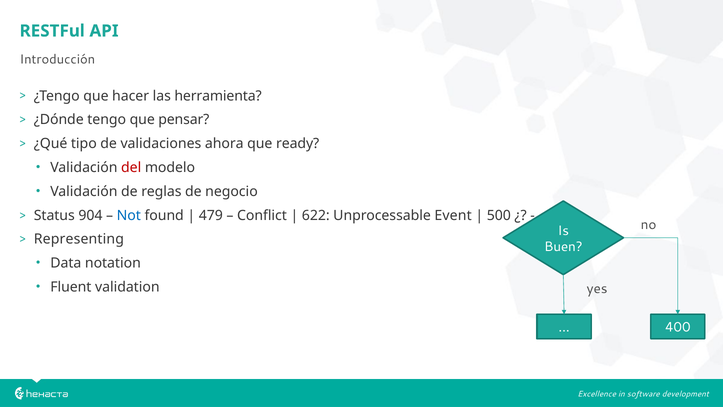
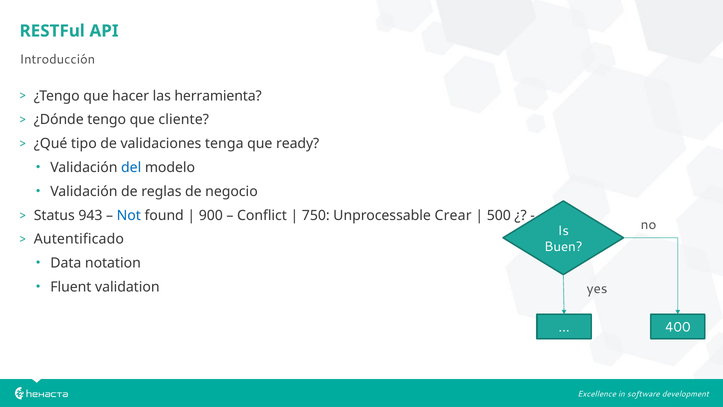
pensar: pensar -> cliente
ahora: ahora -> tenga
del colour: red -> blue
904: 904 -> 943
479: 479 -> 900
622: 622 -> 750
Event: Event -> Crear
Representing: Representing -> Autentificado
